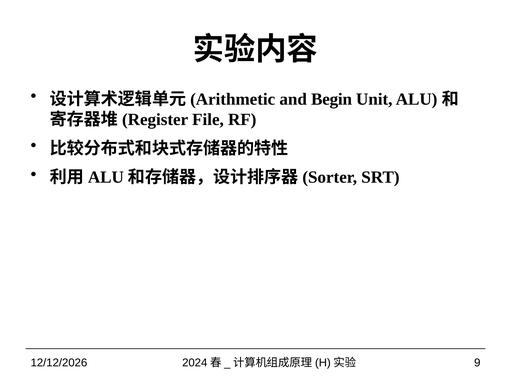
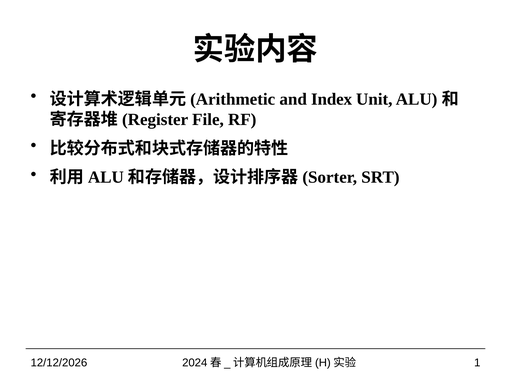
Begin: Begin -> Index
9: 9 -> 1
